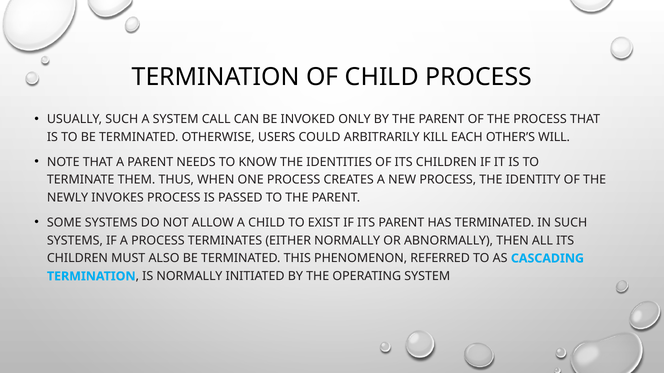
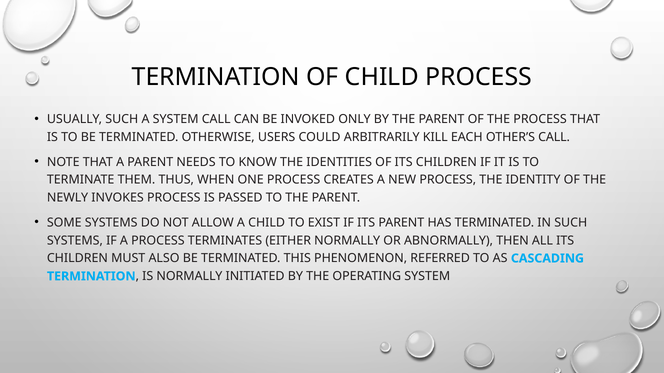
OTHER’S WILL: WILL -> CALL
